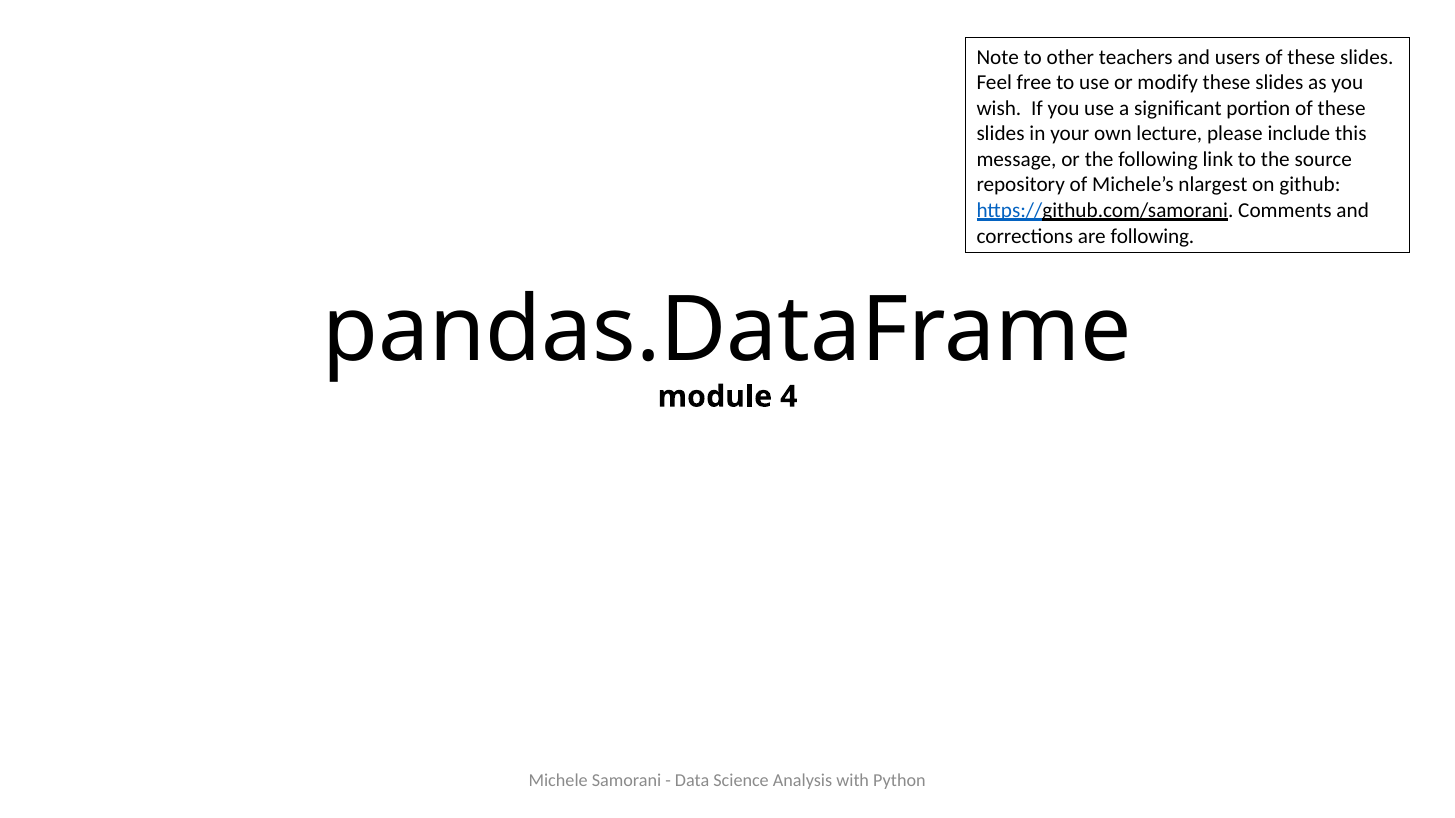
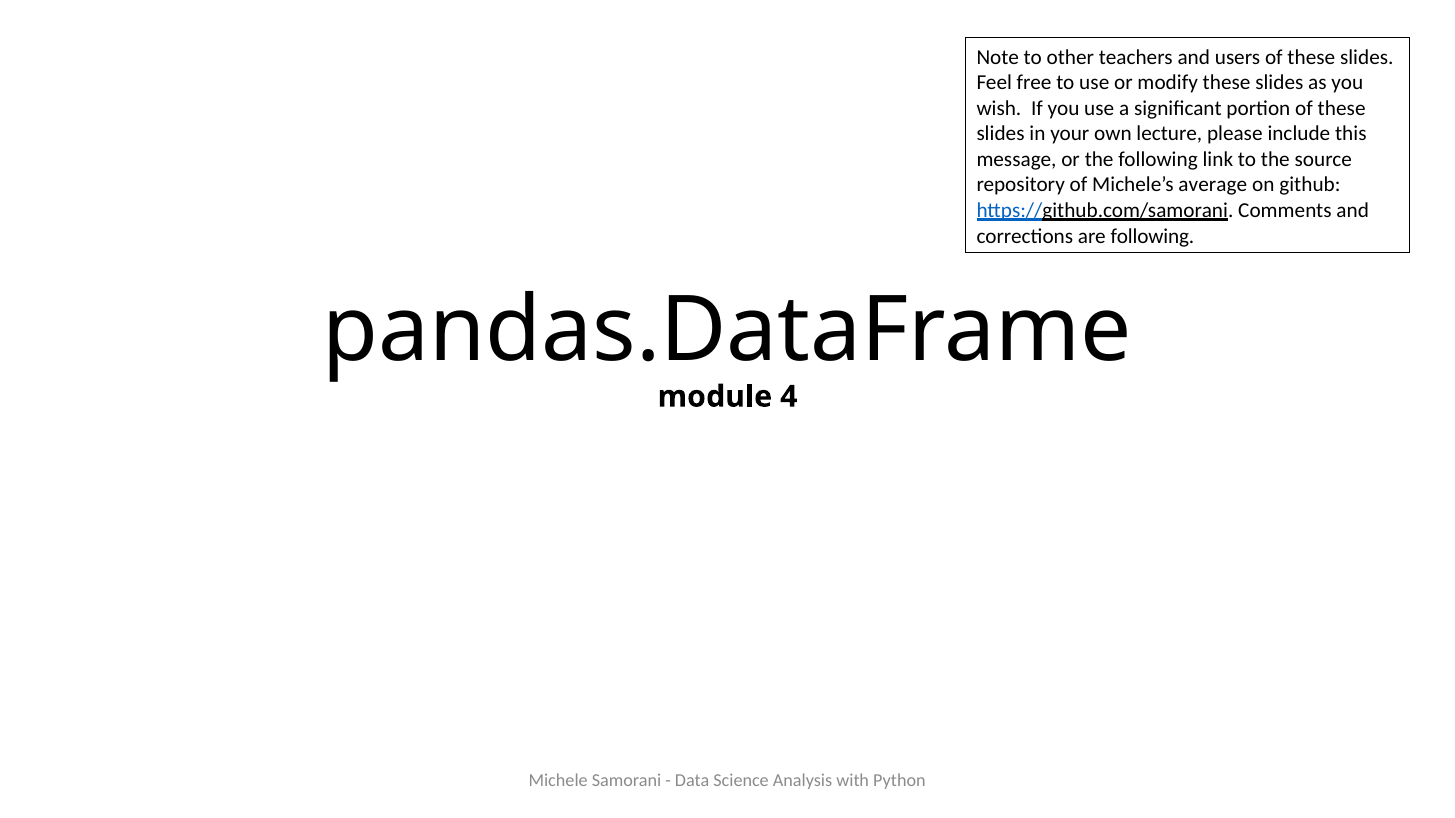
nlargest: nlargest -> average
